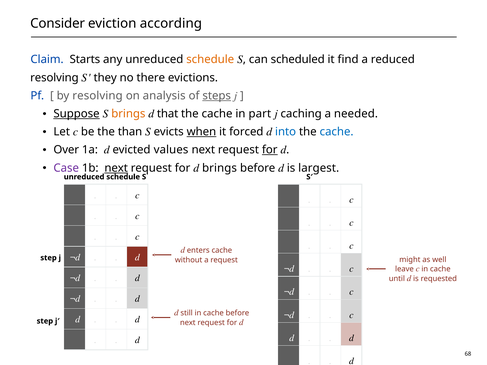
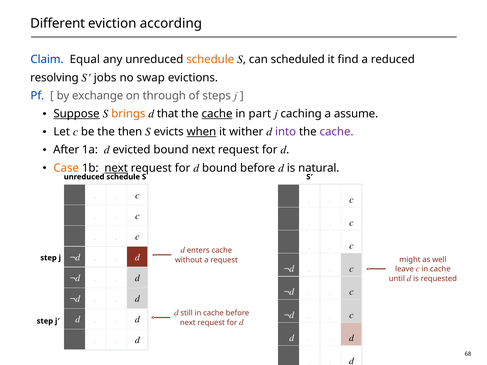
Consider: Consider -> Different
Starts: Starts -> Equal
they: they -> jobs
there: there -> swap
by resolving: resolving -> exchange
analysis: analysis -> through
steps underline: present -> none
cache at (217, 114) underline: none -> present
needed: needed -> assume
than: than -> then
forced: forced -> wither
into colour: blue -> purple
cache at (337, 132) colour: blue -> purple
Over: Over -> After
evicted values: values -> bound
for at (270, 150) underline: present -> none
Case colour: purple -> orange
d brings: brings -> bound
largest: largest -> natural
